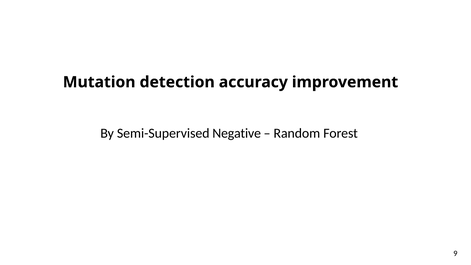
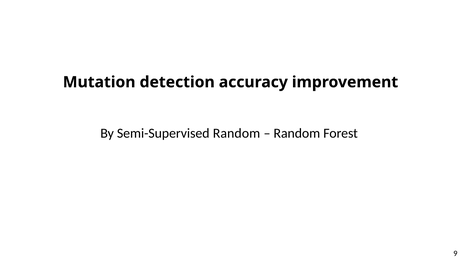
Semi-Supervised Negative: Negative -> Random
